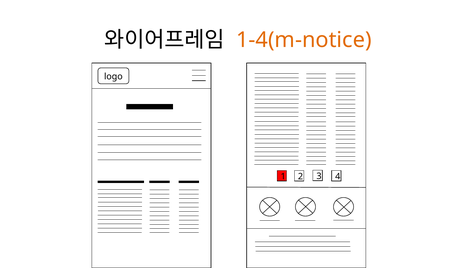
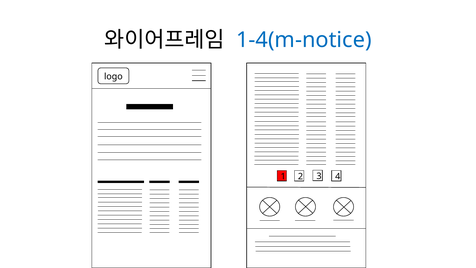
1-4(m-notice colour: orange -> blue
